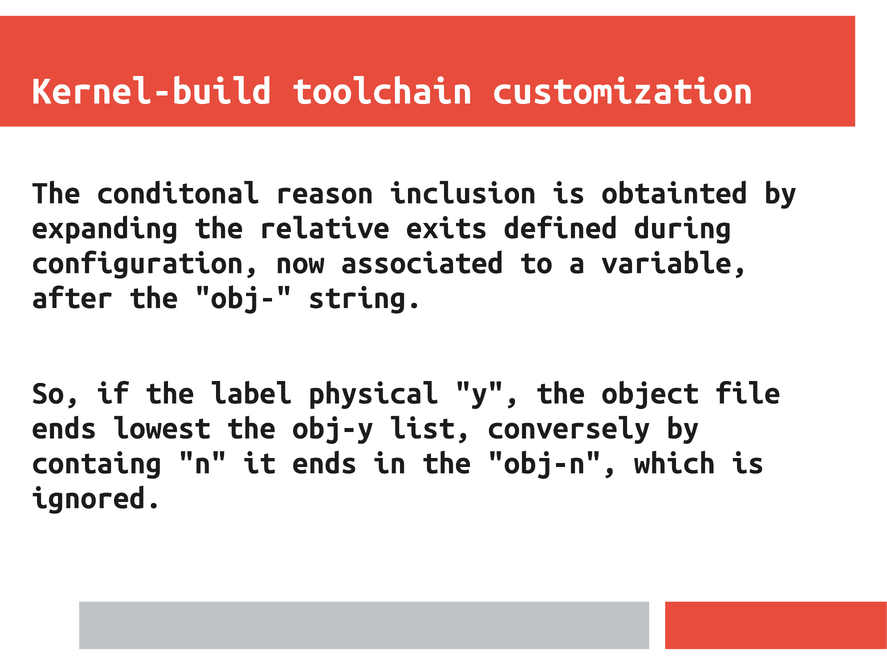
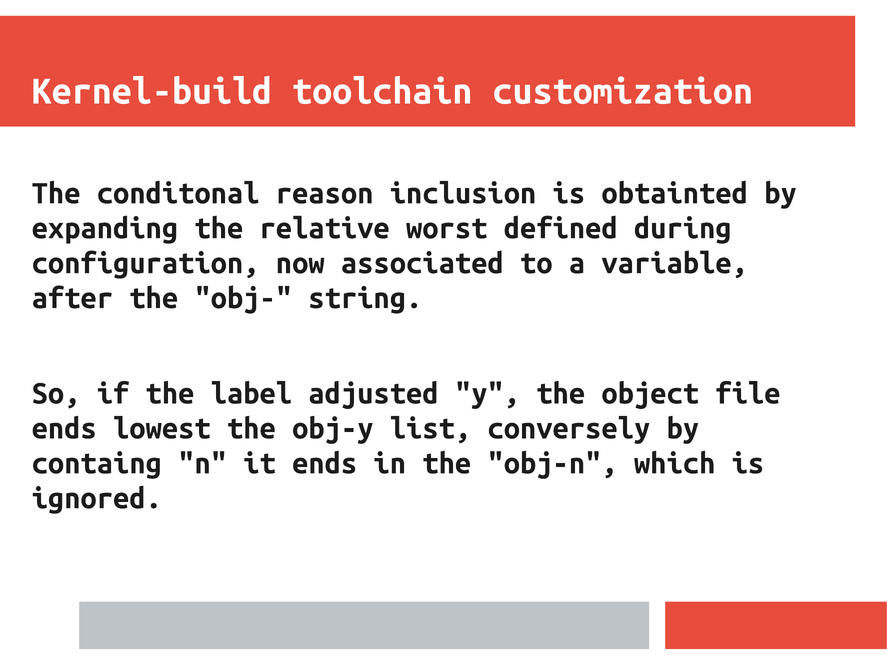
exits: exits -> worst
physical: physical -> adjusted
